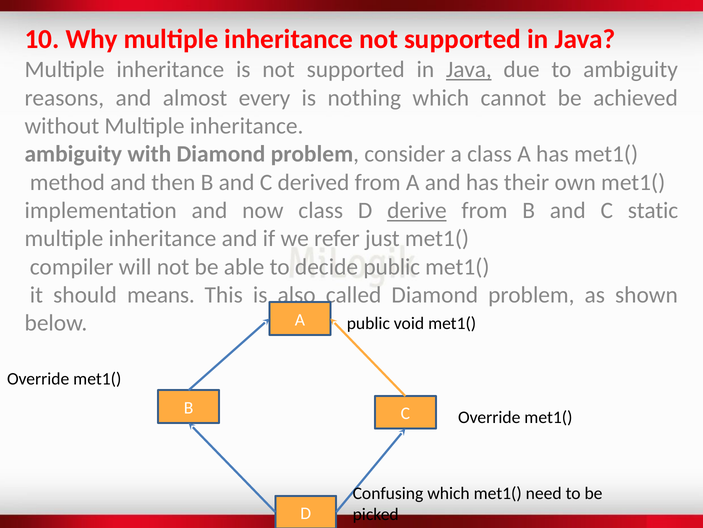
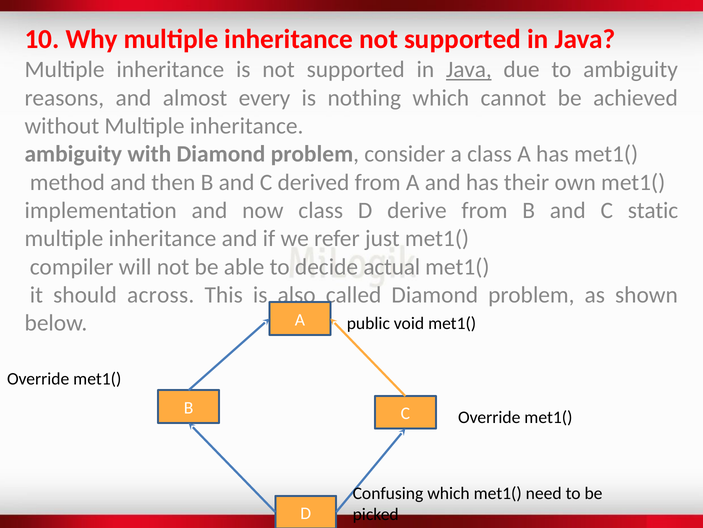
derive underline: present -> none
decide public: public -> actual
means: means -> across
